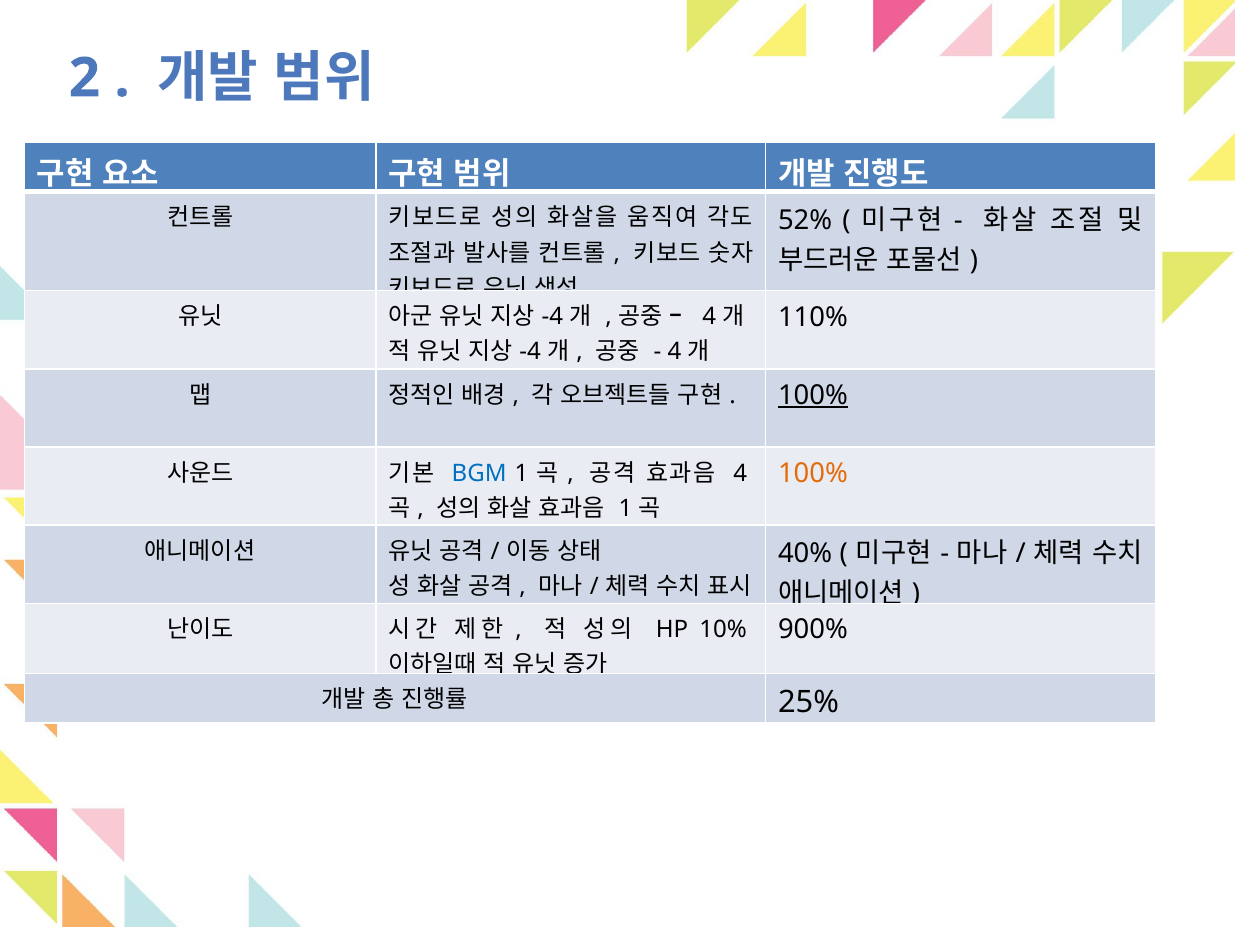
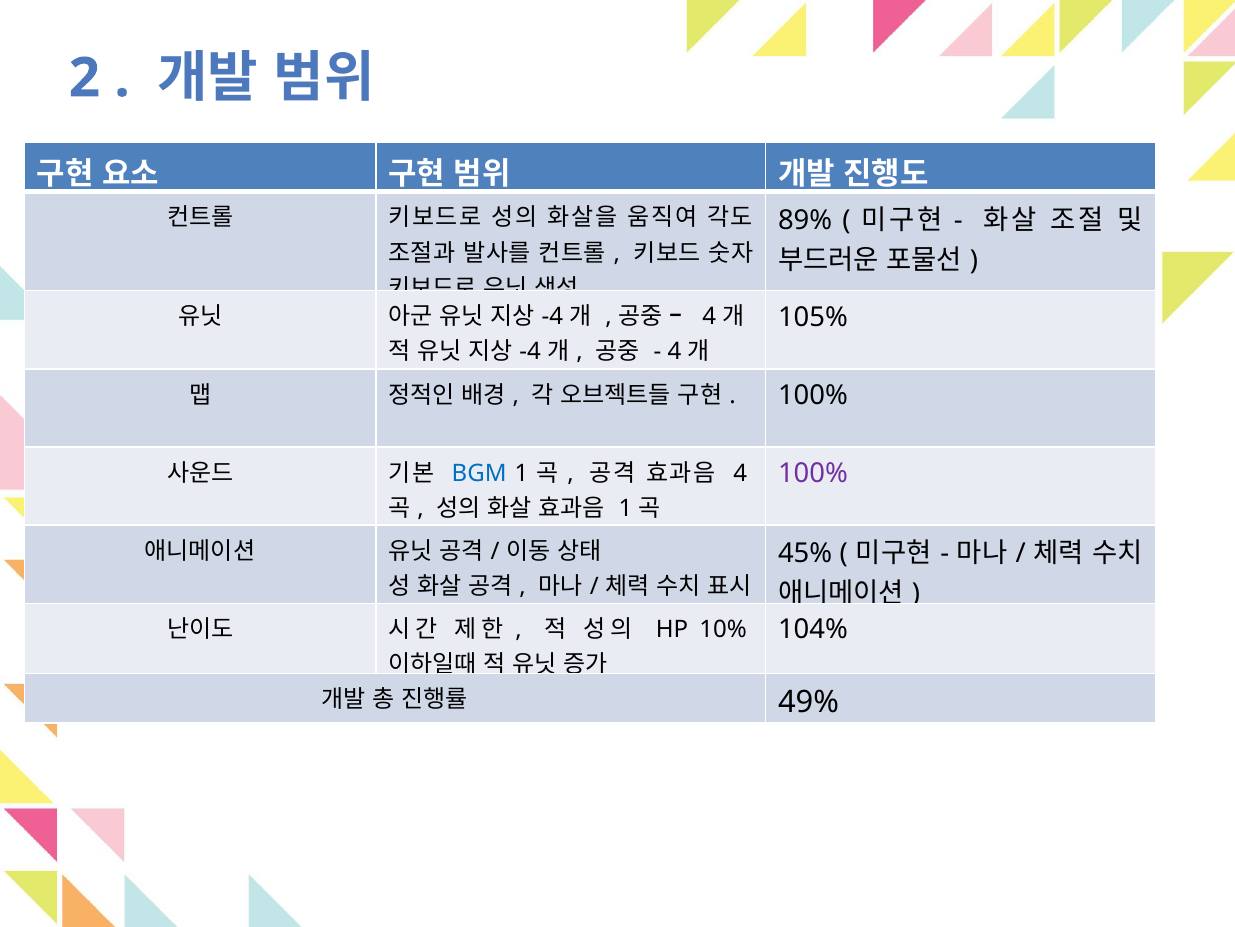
52%: 52% -> 89%
110%: 110% -> 105%
100% at (813, 395) underline: present -> none
100% at (813, 473) colour: orange -> purple
40%: 40% -> 45%
900%: 900% -> 104%
25%: 25% -> 49%
